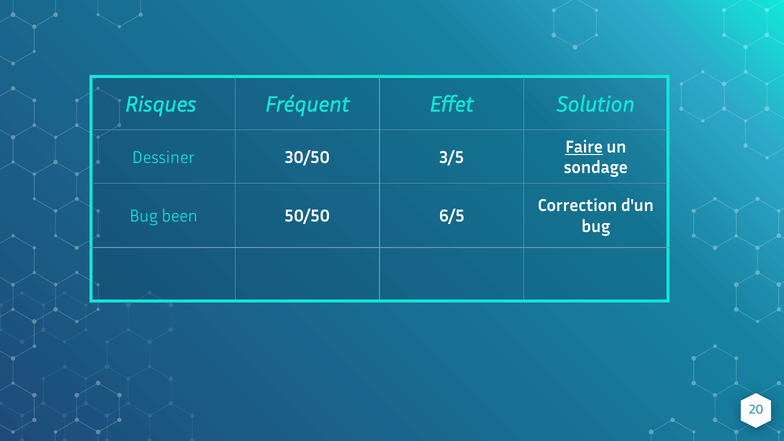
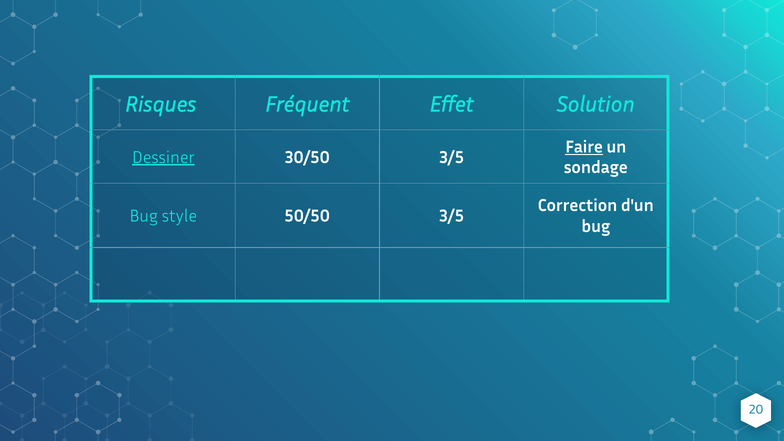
Dessiner underline: none -> present
been: been -> style
50/50 6/5: 6/5 -> 3/5
